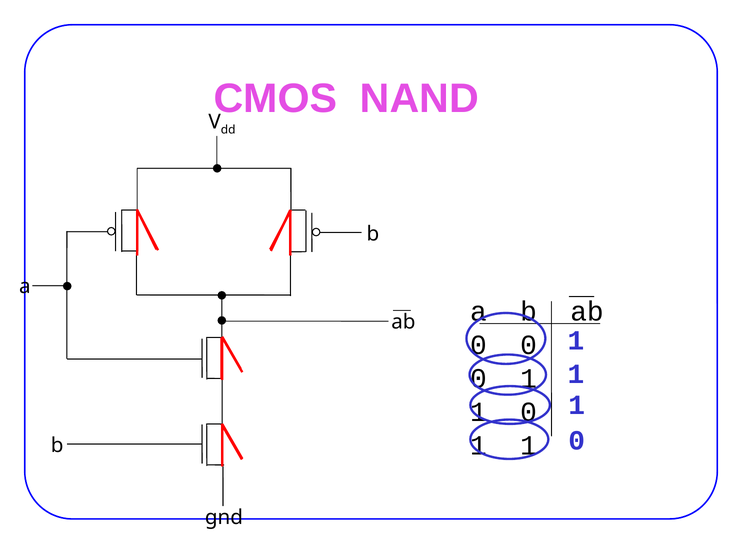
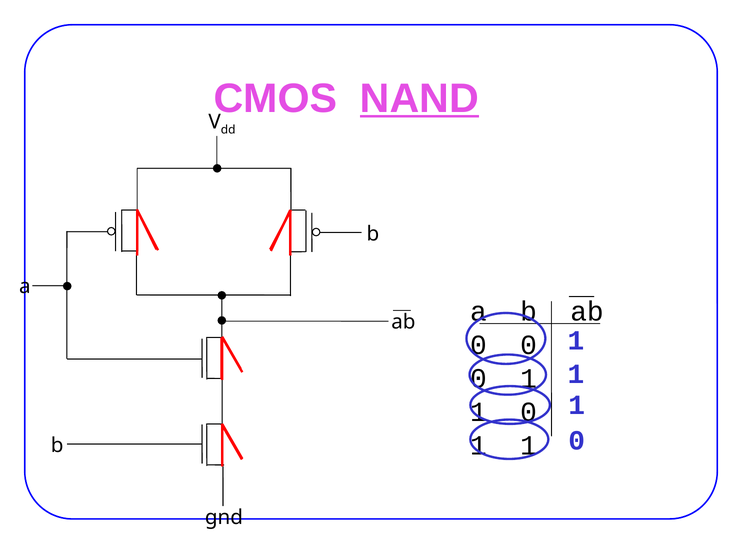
NAND underline: none -> present
